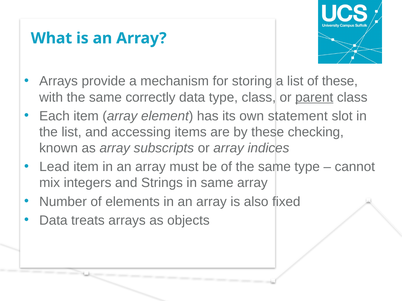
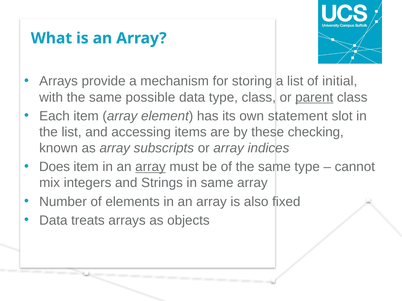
of these: these -> initial
correctly: correctly -> possible
Lead: Lead -> Does
array at (150, 167) underline: none -> present
